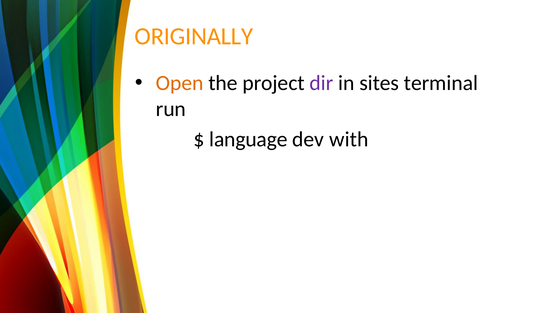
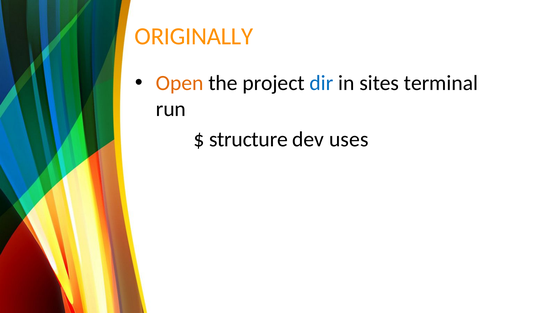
dir colour: purple -> blue
language: language -> structure
with: with -> uses
